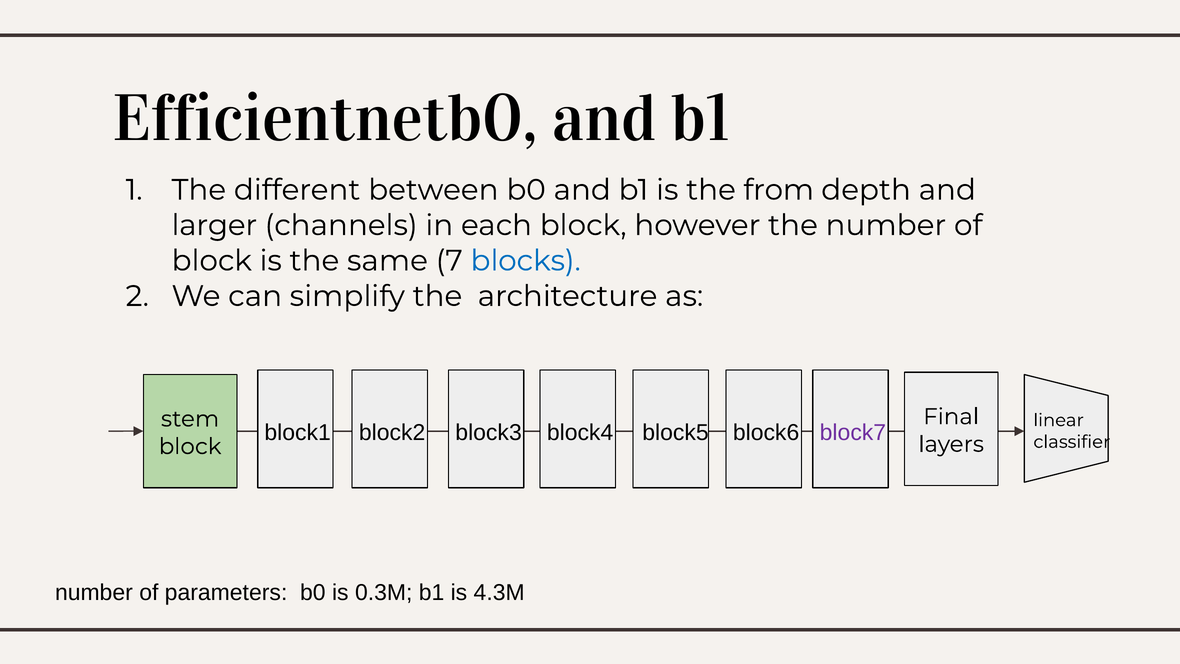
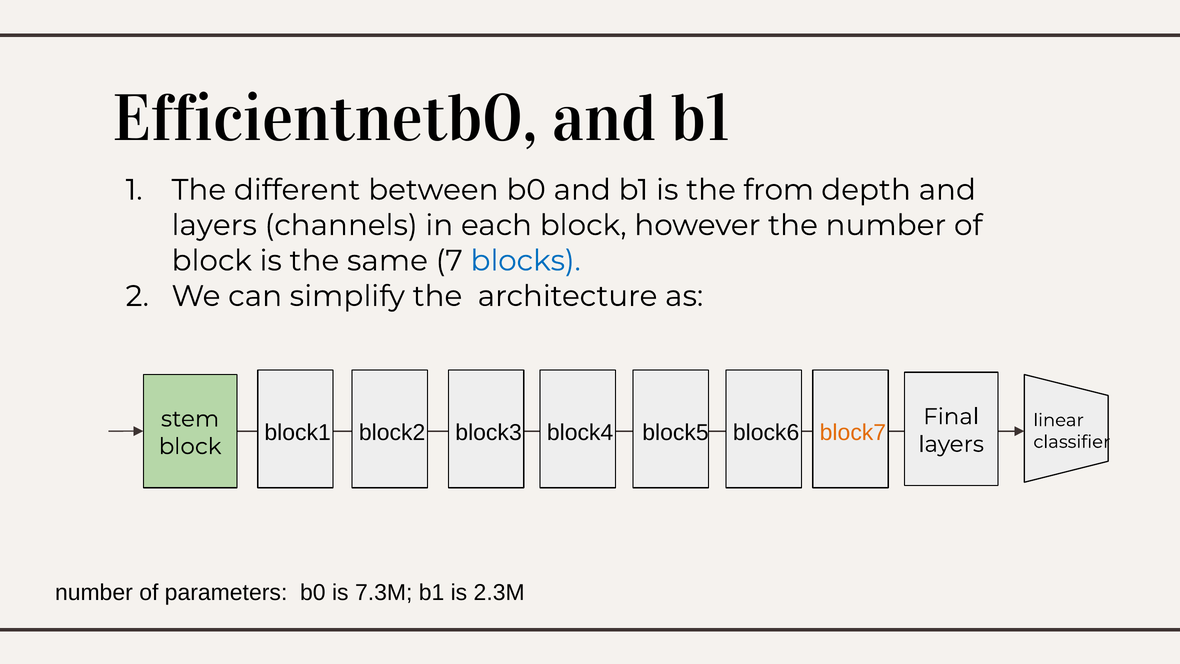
larger at (214, 225): larger -> layers
block7 colour: purple -> orange
0.3M: 0.3M -> 7.3M
4.3M: 4.3M -> 2.3M
